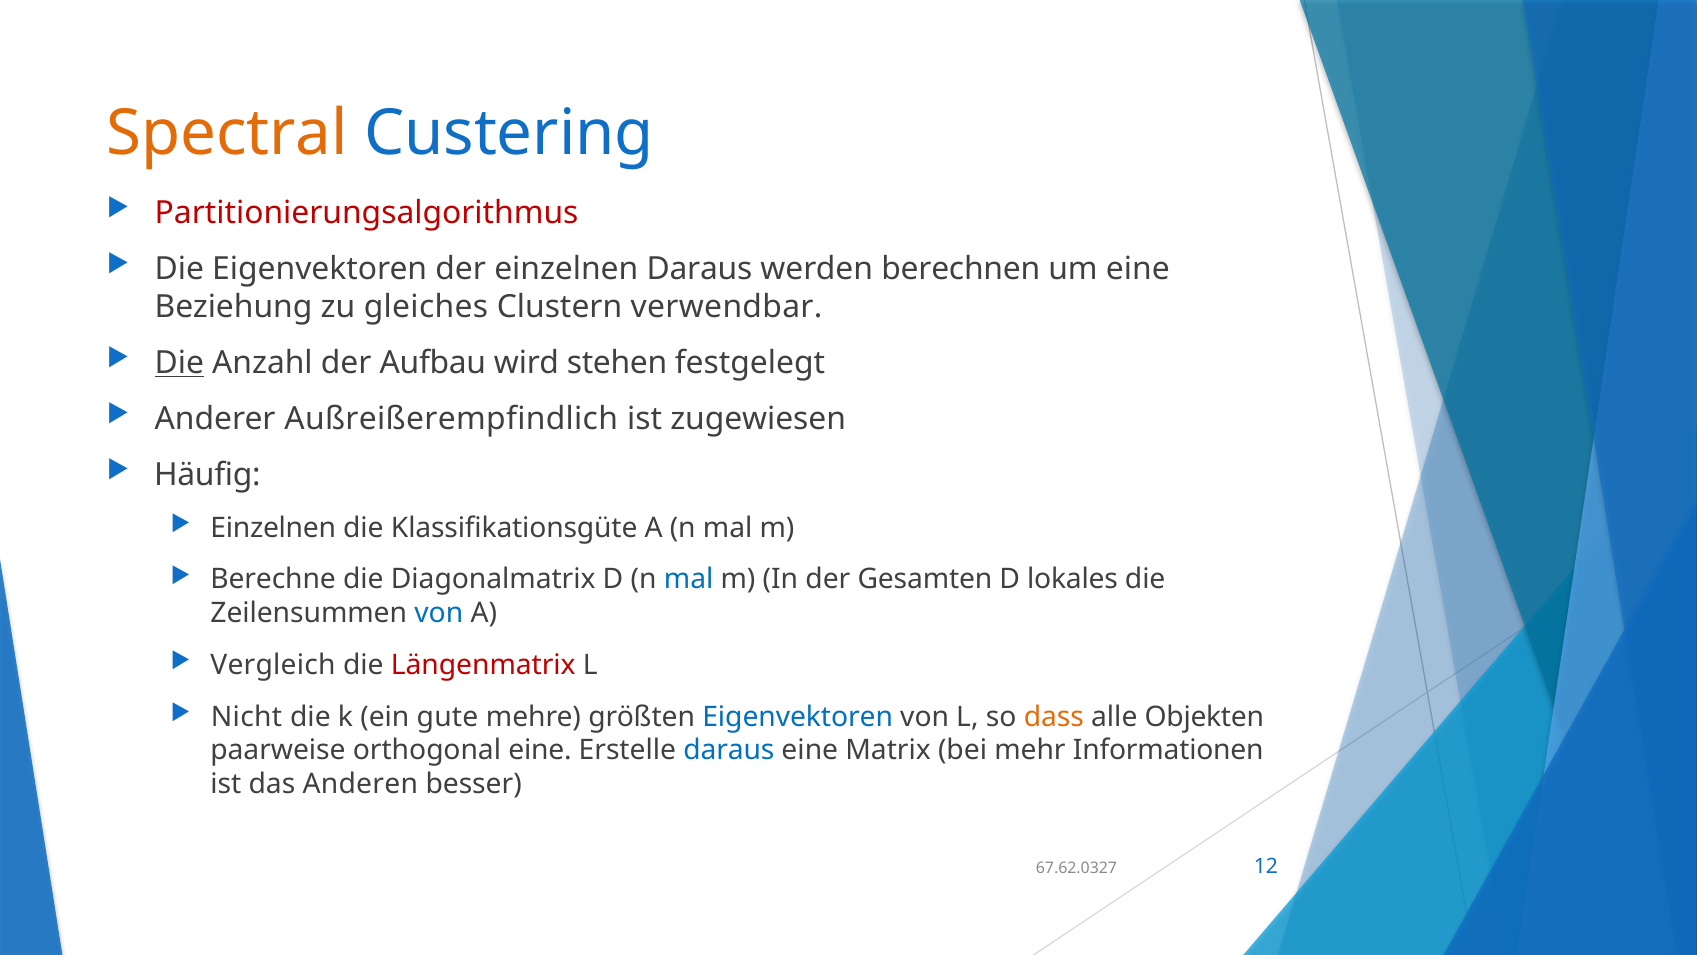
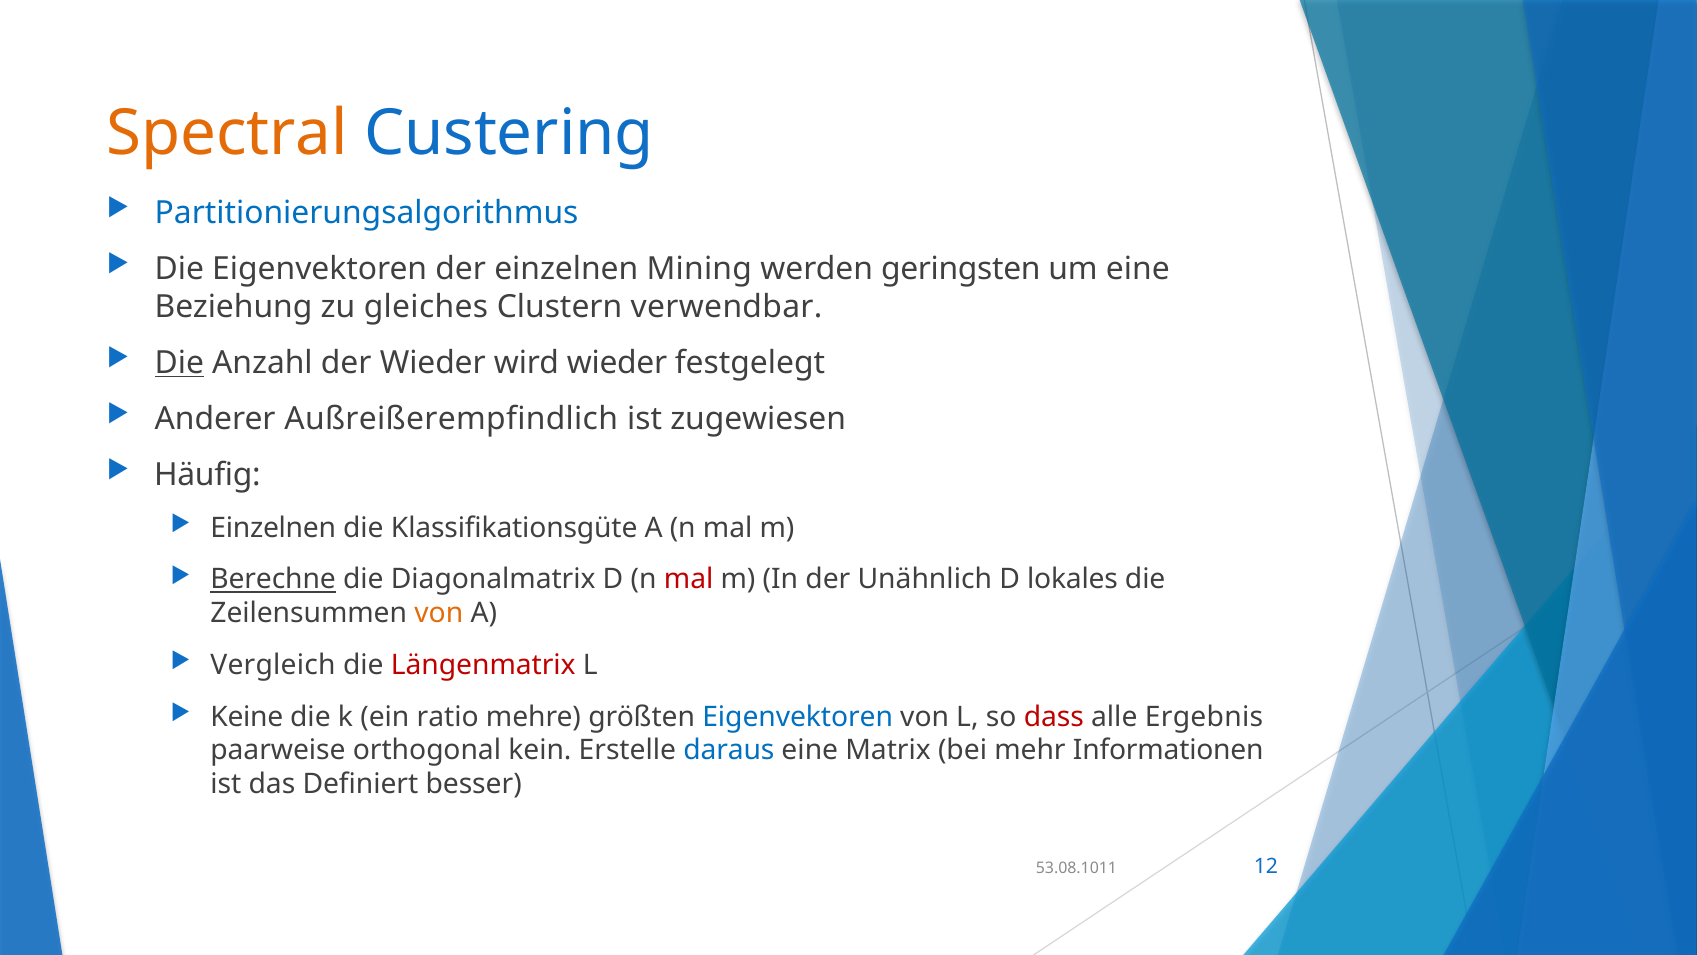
Partitionierungsalgorithmus colour: red -> blue
einzelnen Daraus: Daraus -> Mining
berechnen: berechnen -> geringsten
der Aufbau: Aufbau -> Wieder
wird stehen: stehen -> wieder
Berechne underline: none -> present
mal at (689, 579) colour: blue -> red
Gesamten: Gesamten -> Unähnlich
von at (439, 613) colour: blue -> orange
Nicht: Nicht -> Keine
gute: gute -> ratio
dass colour: orange -> red
Objekten: Objekten -> Ergebnis
orthogonal eine: eine -> kein
Anderen: Anderen -> Definiert
67.62.0327: 67.62.0327 -> 53.08.1011
